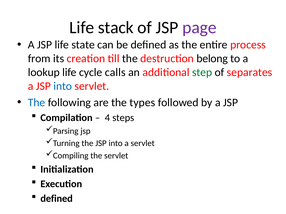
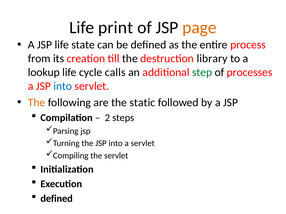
stack: stack -> print
page colour: purple -> orange
belong: belong -> library
separates: separates -> processes
The at (37, 103) colour: blue -> orange
types: types -> static
4: 4 -> 2
